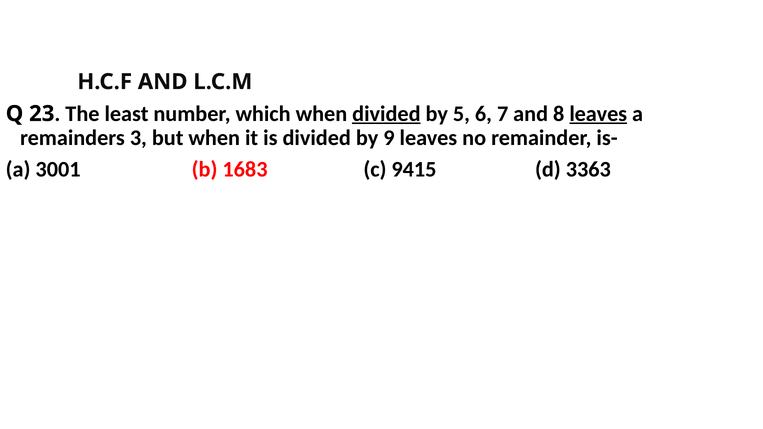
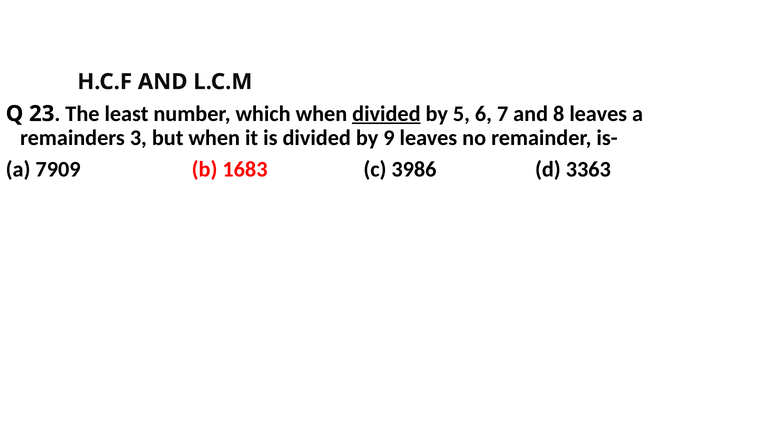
leaves at (598, 114) underline: present -> none
3001: 3001 -> 7909
9415: 9415 -> 3986
